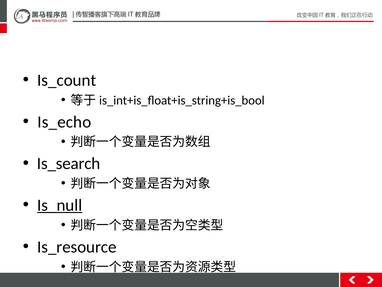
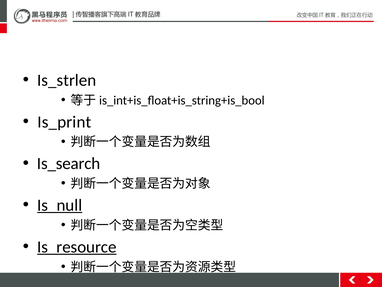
Is_count: Is_count -> Is_strlen
Is_echo: Is_echo -> Is_print
Is_resource underline: none -> present
